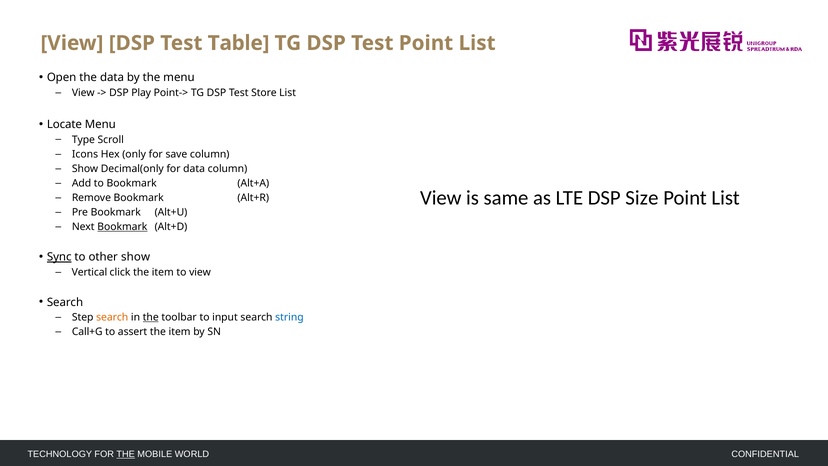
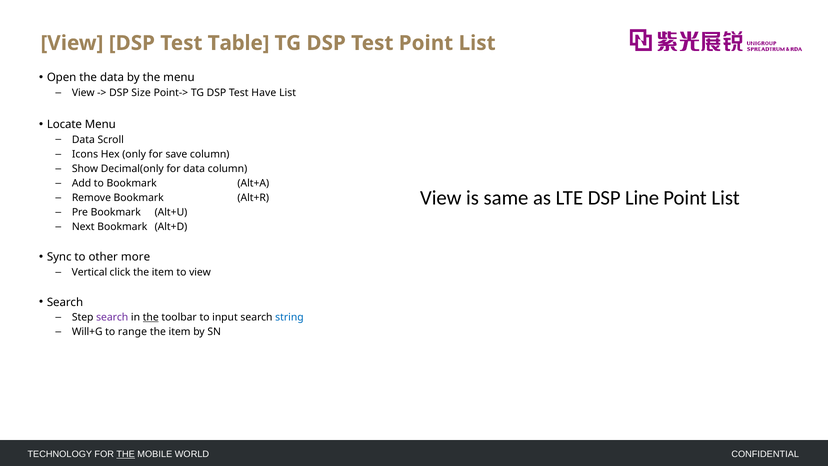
Play: Play -> Size
Store: Store -> Have
Type at (83, 140): Type -> Data
Size: Size -> Line
Bookmark at (122, 227) underline: present -> none
Sync underline: present -> none
other show: show -> more
search at (112, 317) colour: orange -> purple
Call+G: Call+G -> Will+G
assert: assert -> range
